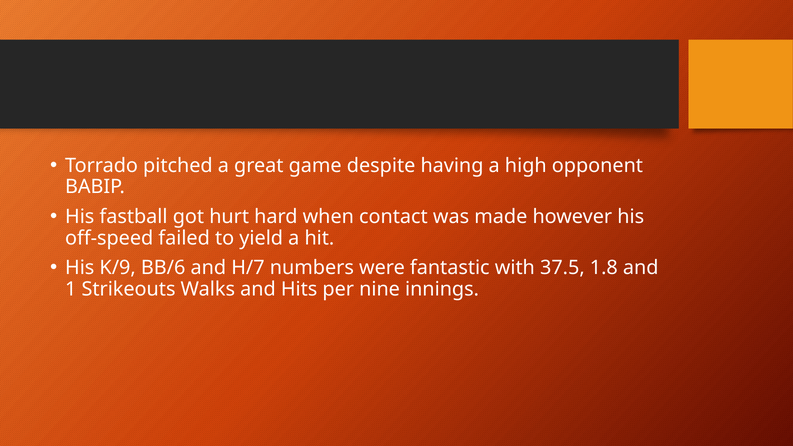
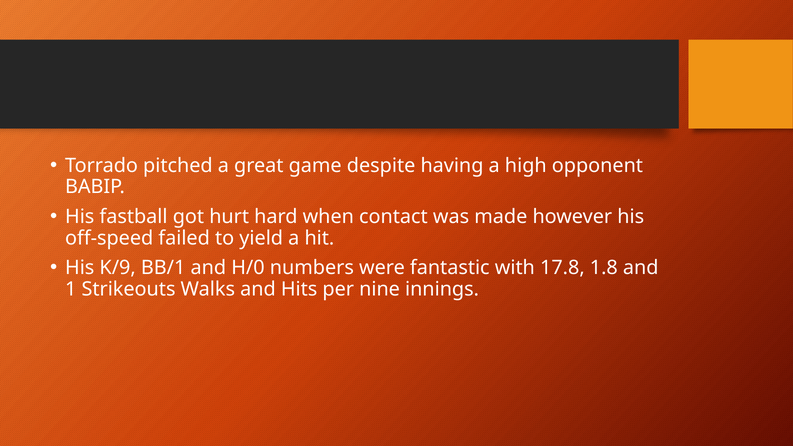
BB/6: BB/6 -> BB/1
H/7: H/7 -> H/0
37.5: 37.5 -> 17.8
